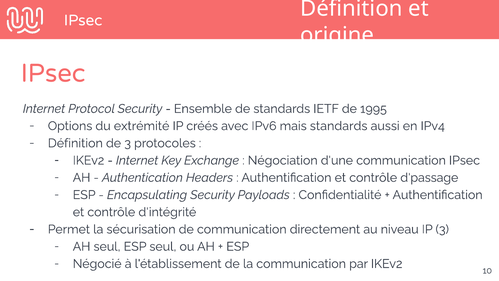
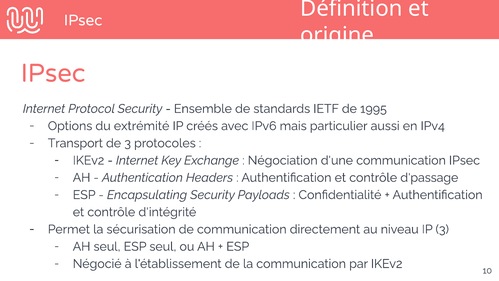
mais standards: standards -> particulier
Définition at (75, 143): Définition -> Transport
